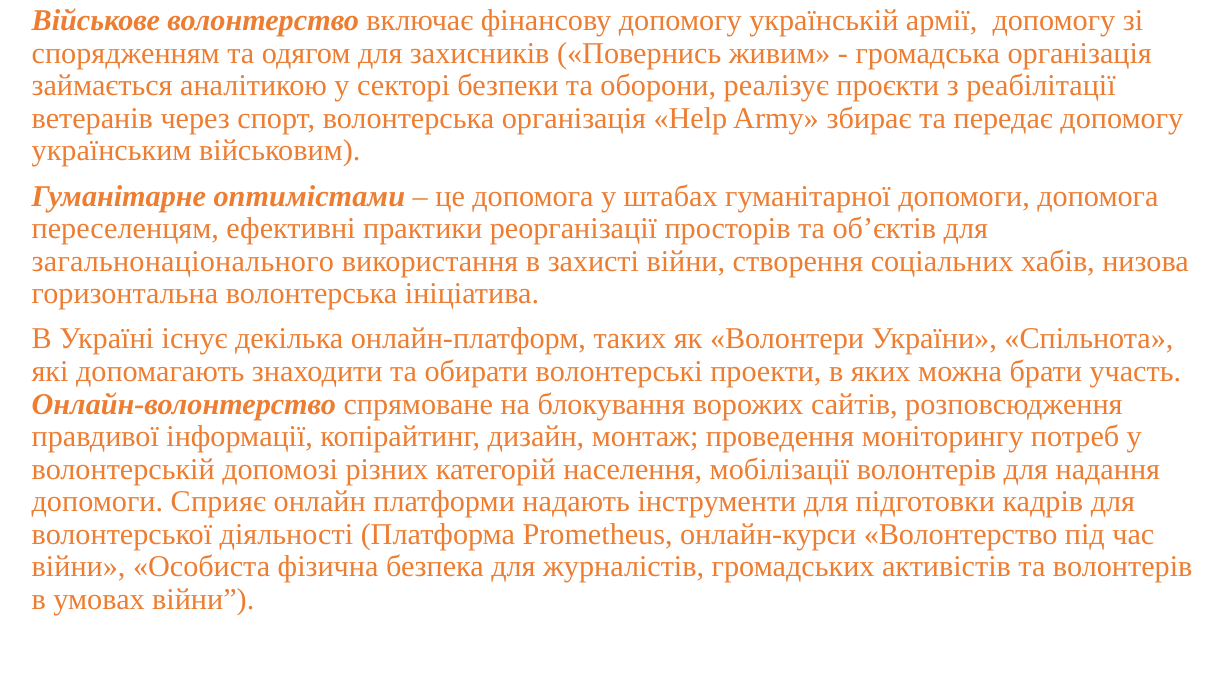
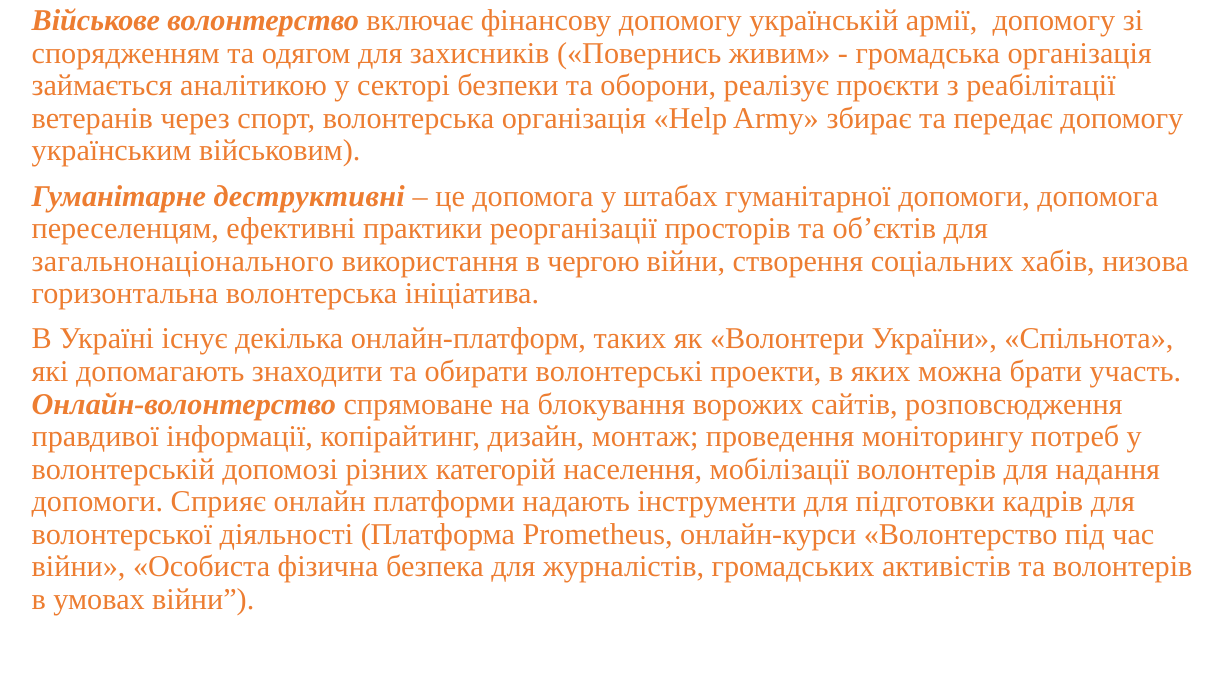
оптимістами: оптимістами -> деструктивні
захисті: захисті -> чергою
